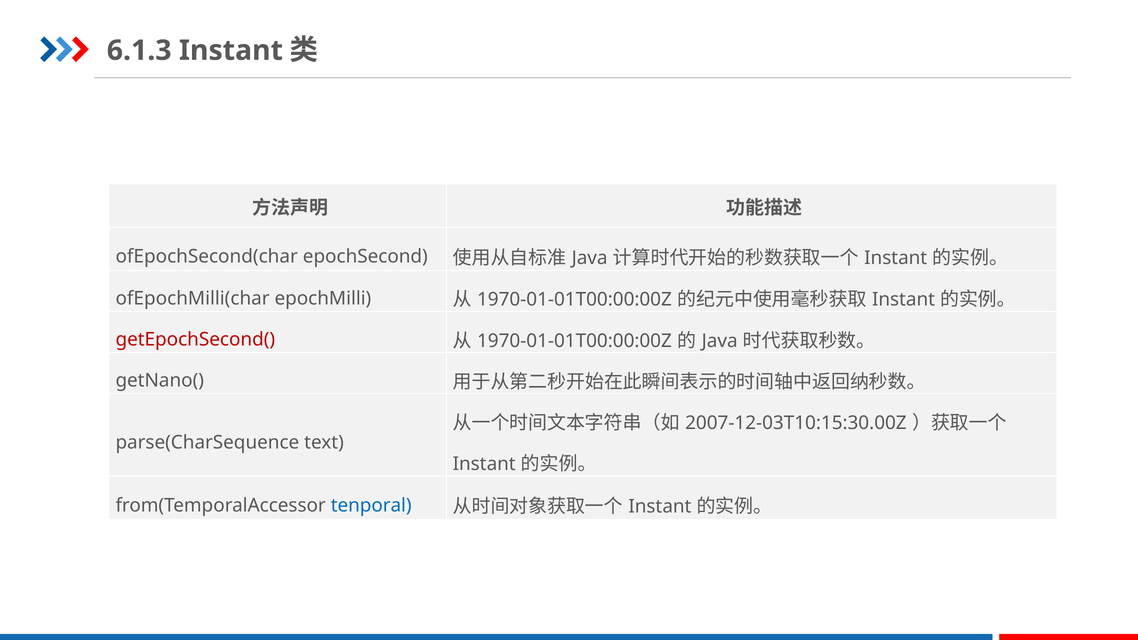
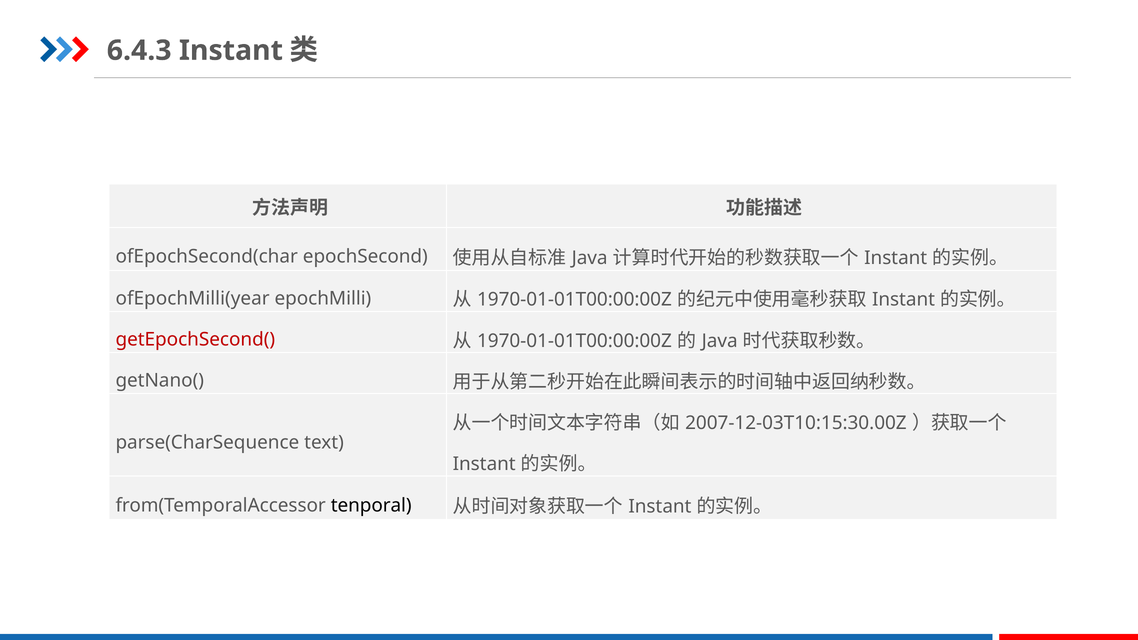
6.1.3: 6.1.3 -> 6.4.3
ofEpochMilli(char: ofEpochMilli(char -> ofEpochMilli(year
tenporal colour: blue -> black
